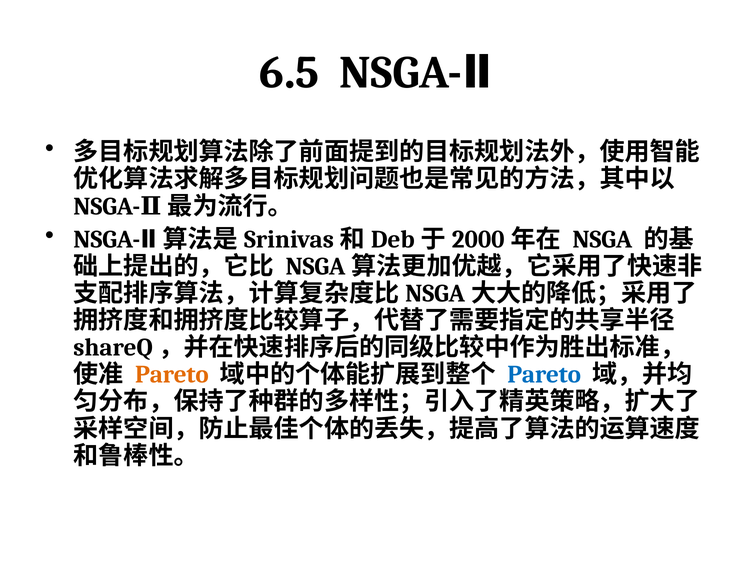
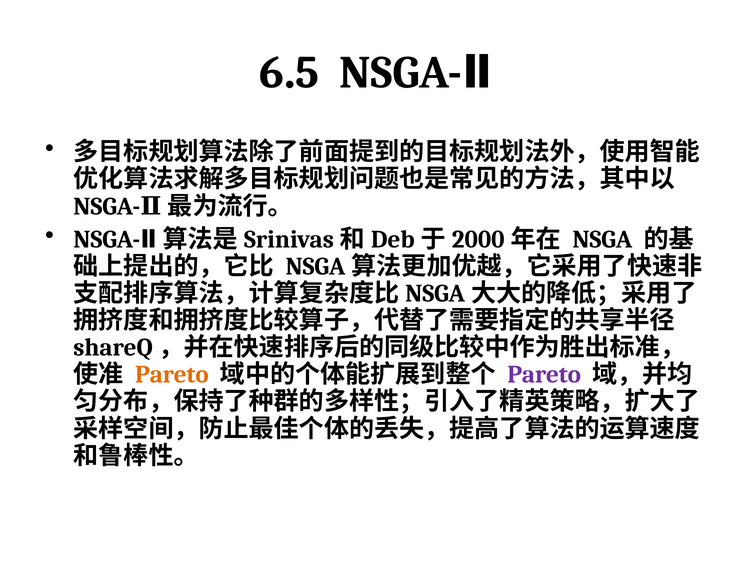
Pareto at (544, 375) colour: blue -> purple
